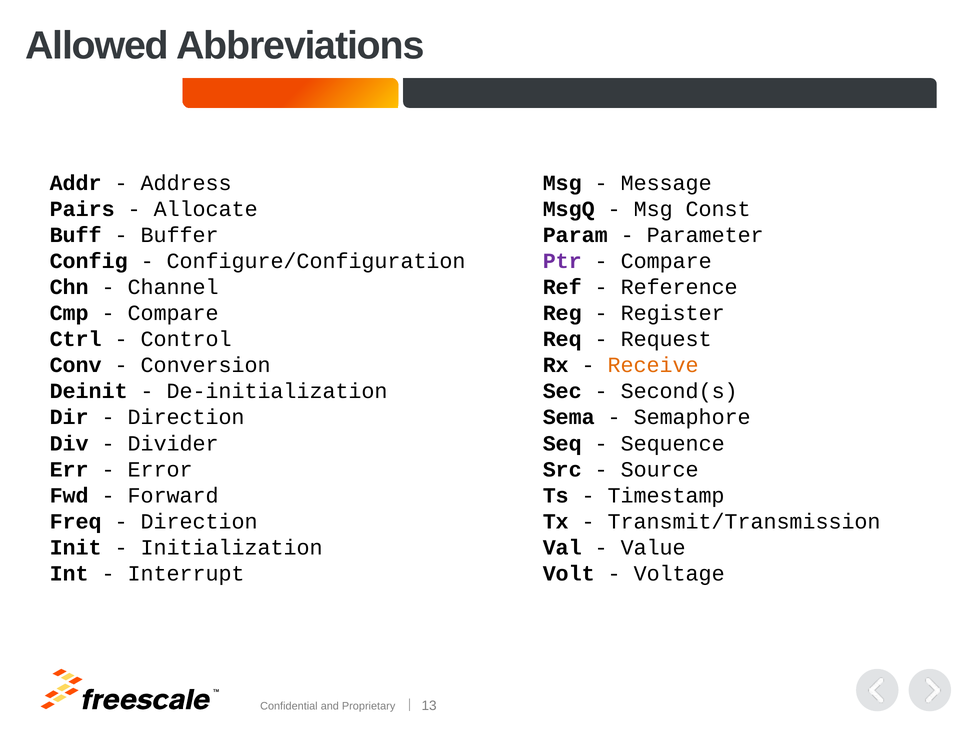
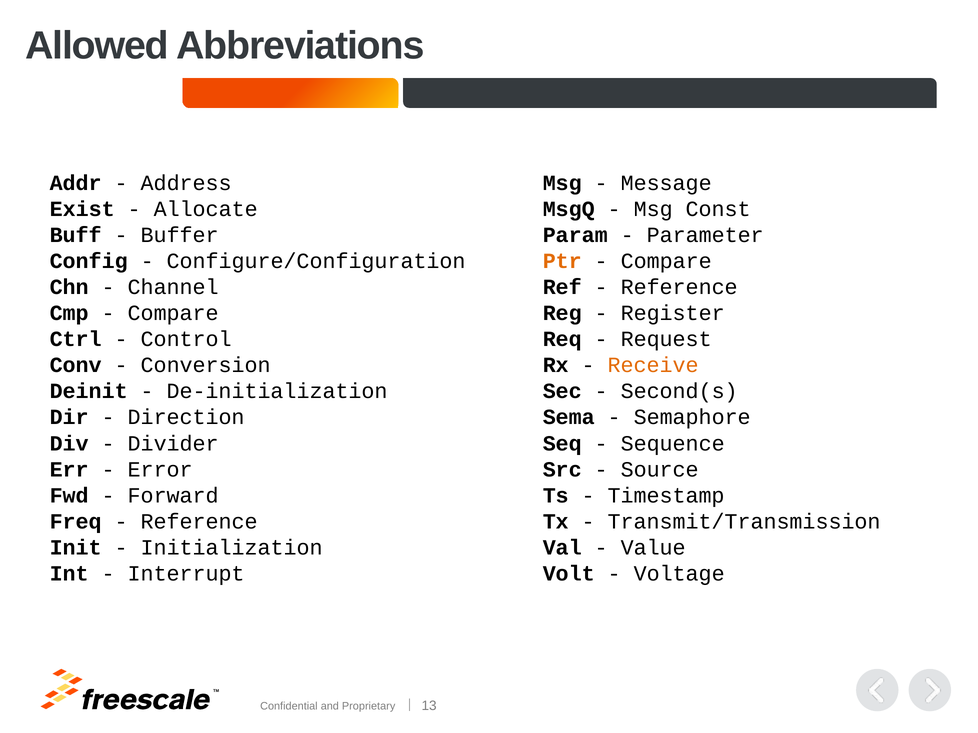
Pairs: Pairs -> Exist
Ptr colour: purple -> orange
Direction at (199, 522): Direction -> Reference
